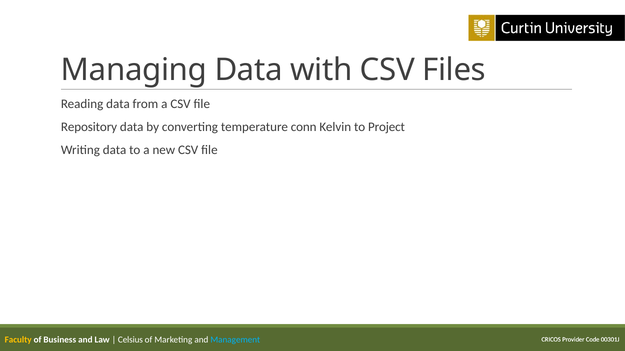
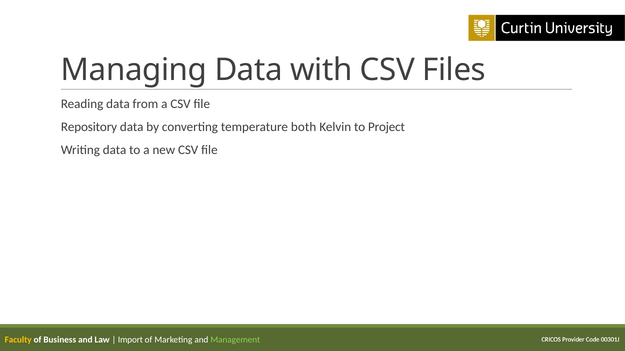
conn: conn -> both
Celsius: Celsius -> Import
Management colour: light blue -> light green
